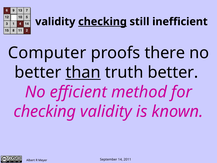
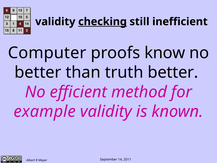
there: there -> know
than underline: present -> none
checking at (45, 111): checking -> example
